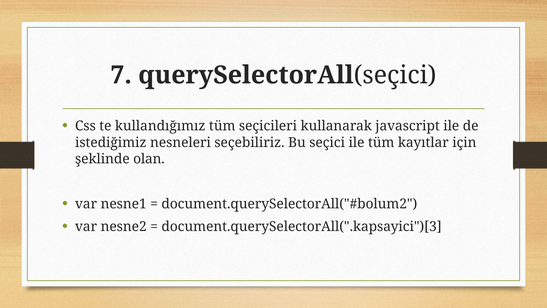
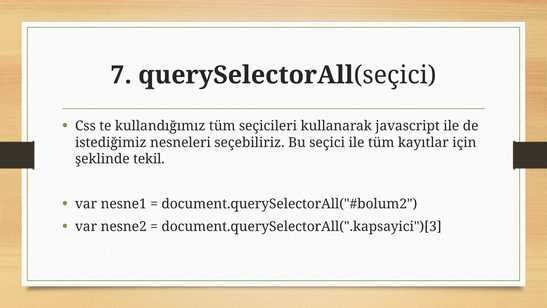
olan: olan -> tekil
